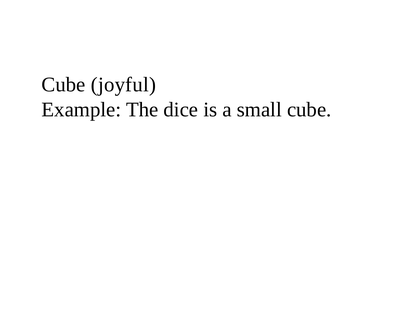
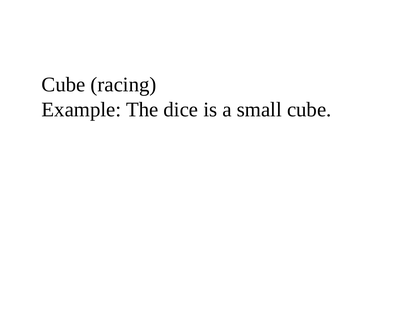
joyful: joyful -> racing
